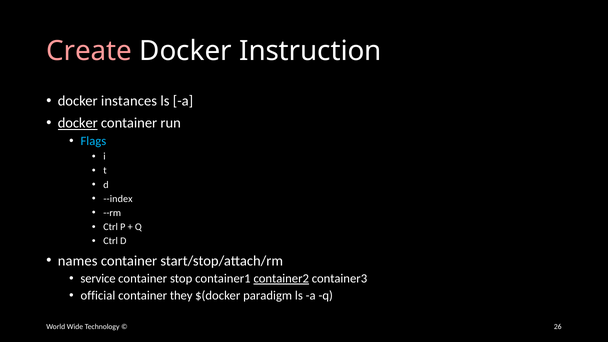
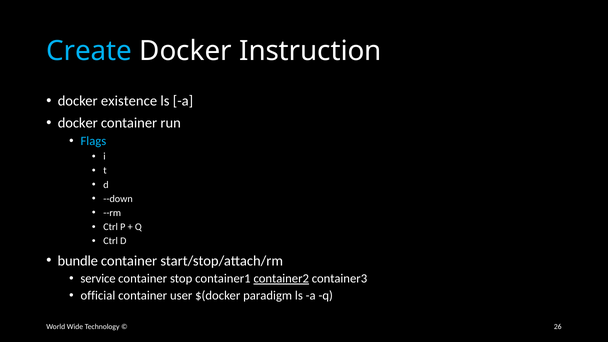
Create colour: pink -> light blue
instances: instances -> existence
docker at (78, 123) underline: present -> none
--index: --index -> --down
names: names -> bundle
they: they -> user
